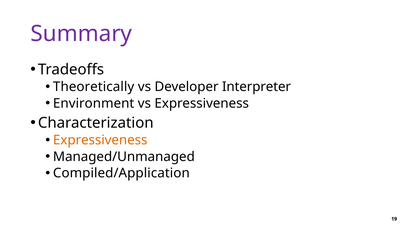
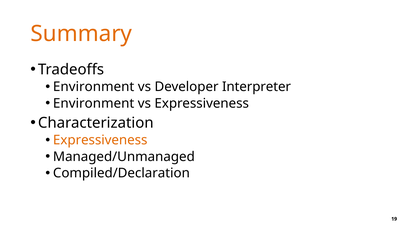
Summary colour: purple -> orange
Theoretically at (94, 87): Theoretically -> Environment
Compiled/Application: Compiled/Application -> Compiled/Declaration
